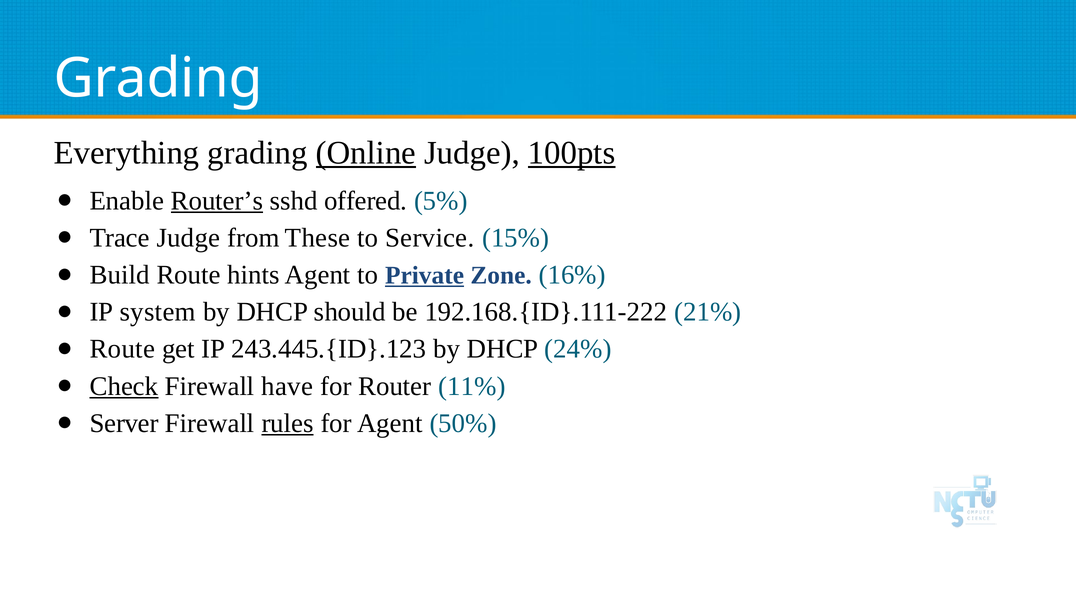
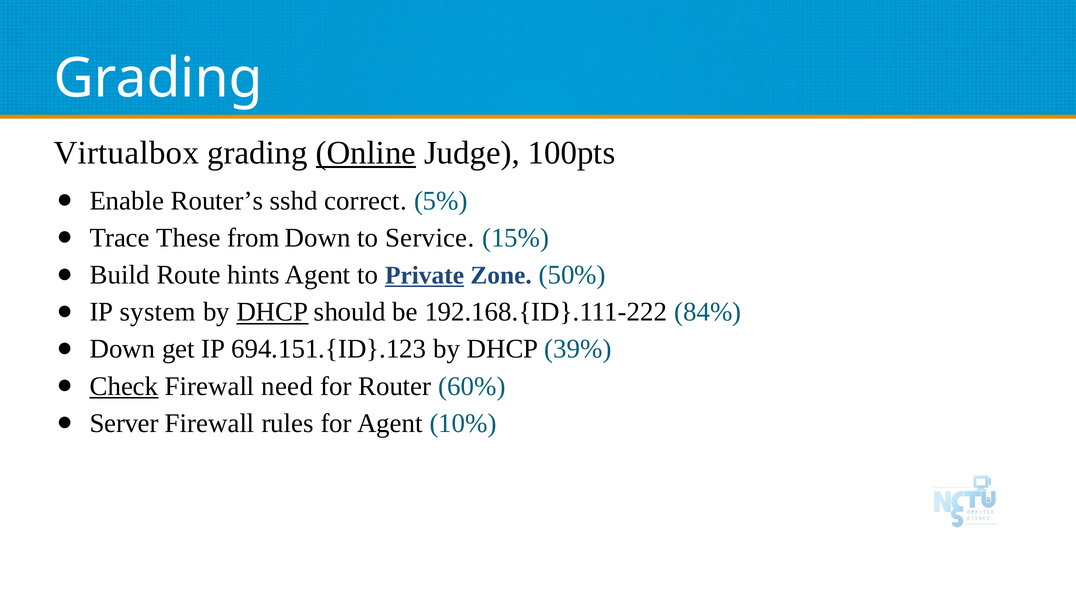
Everything: Everything -> Virtualbox
100pts underline: present -> none
Router’s underline: present -> none
offered: offered -> correct
Trace Judge: Judge -> These
from These: These -> Down
16%: 16% -> 50%
DHCP at (272, 312) underline: none -> present
21%: 21% -> 84%
Route at (122, 349): Route -> Down
243.445.{ID}.123: 243.445.{ID}.123 -> 694.151.{ID}.123
24%: 24% -> 39%
have: have -> need
11%: 11% -> 60%
rules underline: present -> none
50%: 50% -> 10%
